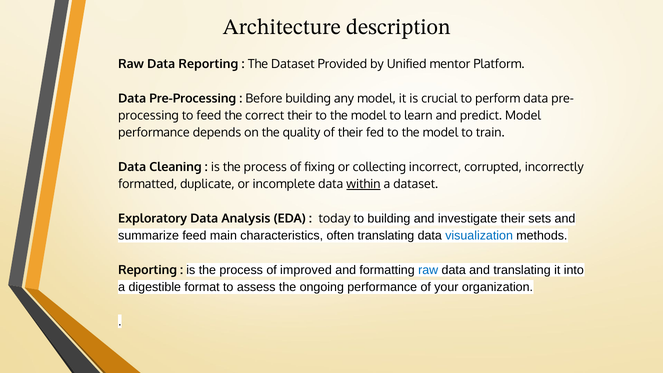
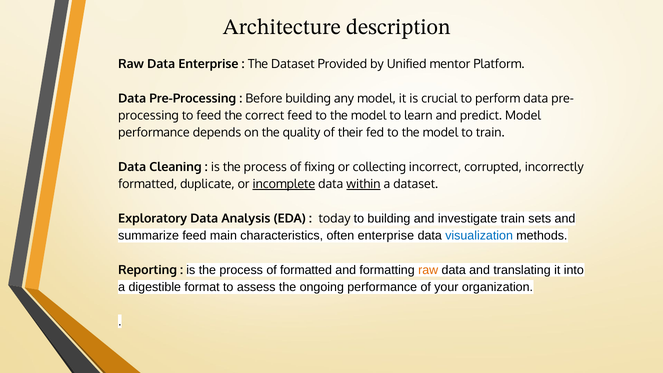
Data Reporting: Reporting -> Enterprise
correct their: their -> feed
incomplete underline: none -> present
investigate their: their -> train
often translating: translating -> enterprise
of improved: improved -> formatted
raw at (428, 270) colour: blue -> orange
